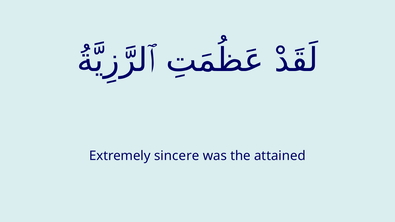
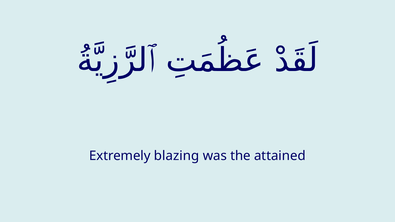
sincere: sincere -> blazing
